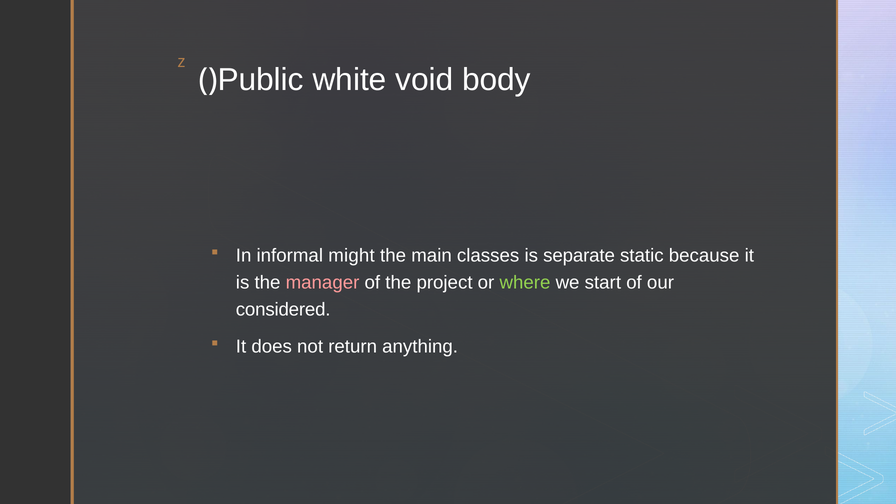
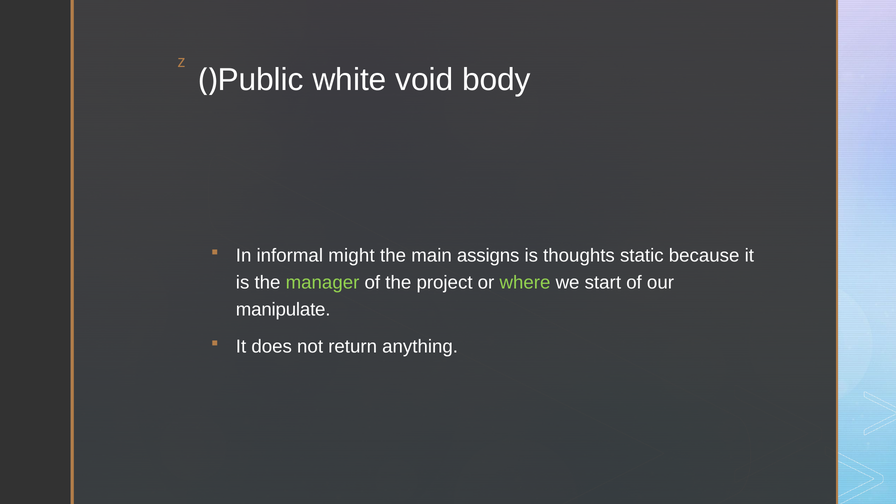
classes: classes -> assigns
separate: separate -> thoughts
manager colour: pink -> light green
considered: considered -> manipulate
